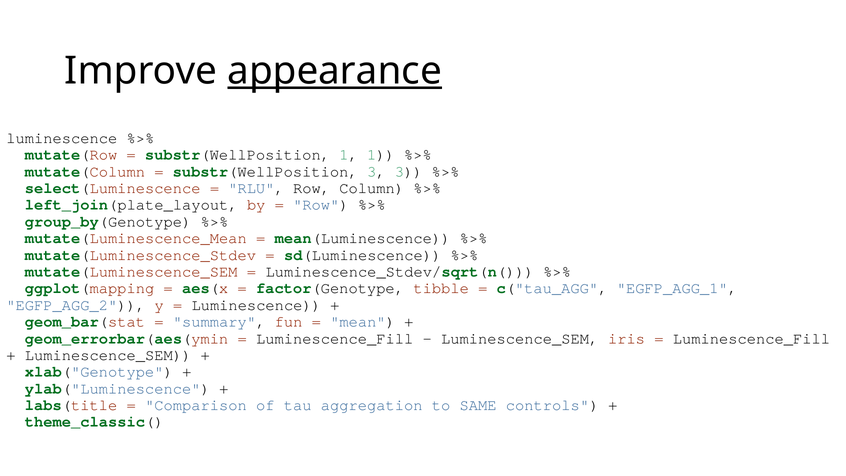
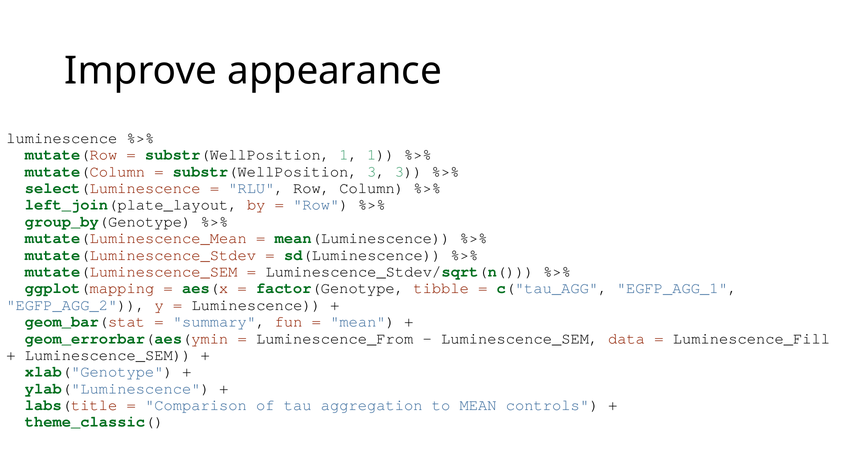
appearance underline: present -> none
Luminescence_Fill at (335, 338): Luminescence_Fill -> Luminescence_From
iris: iris -> data
to SAME: SAME -> MEAN
